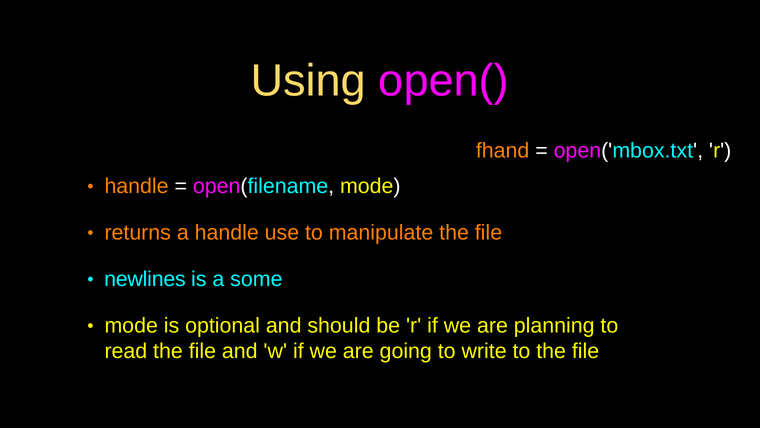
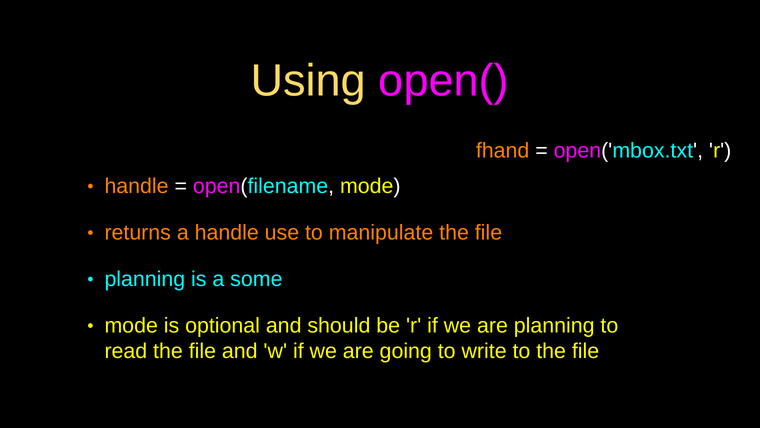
newlines at (145, 279): newlines -> planning
